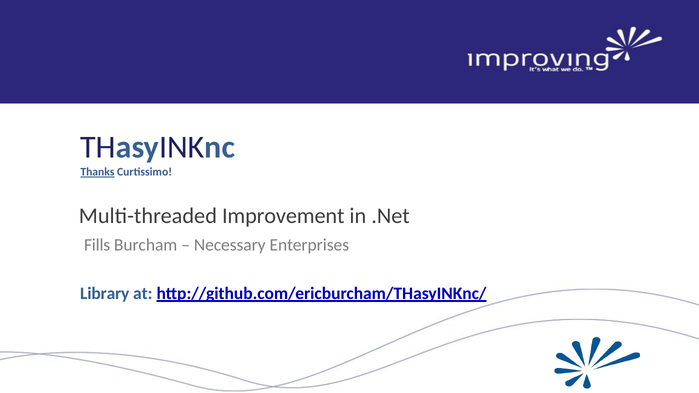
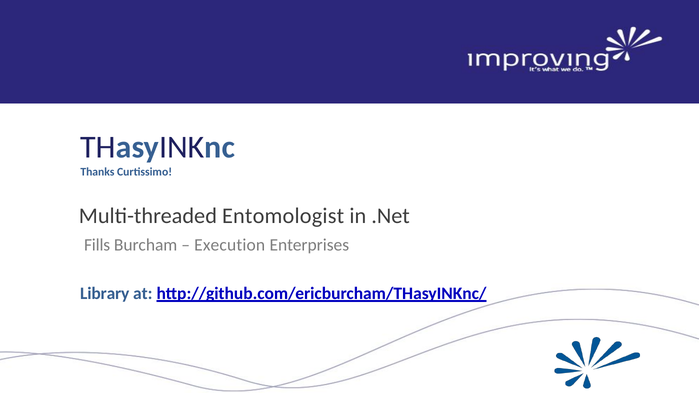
Thanks underline: present -> none
Improvement: Improvement -> Entomologist
Necessary: Necessary -> Execution
